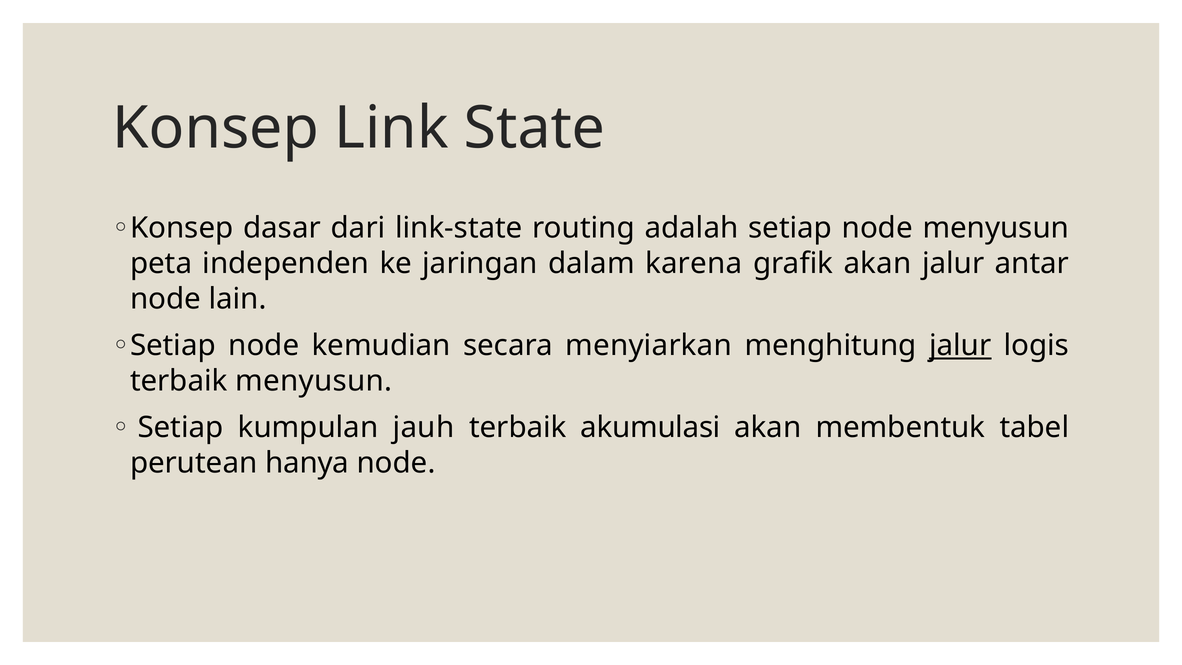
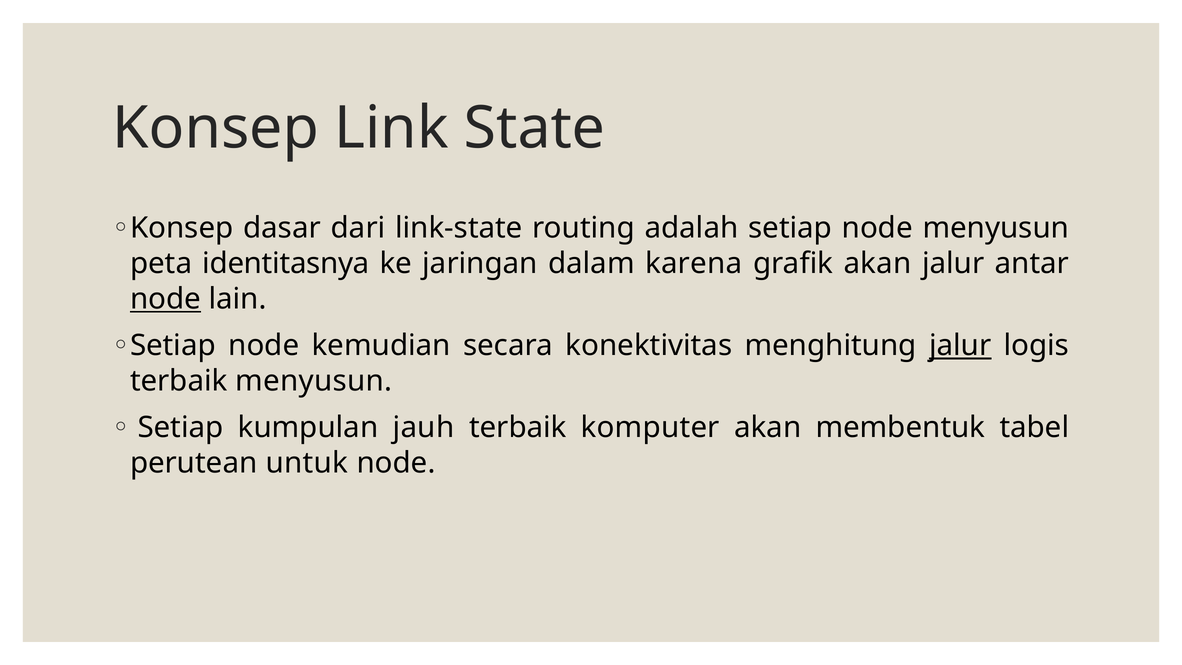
independen: independen -> identitasnya
node at (165, 299) underline: none -> present
menyiarkan: menyiarkan -> konektivitas
akumulasi: akumulasi -> komputer
hanya: hanya -> untuk
